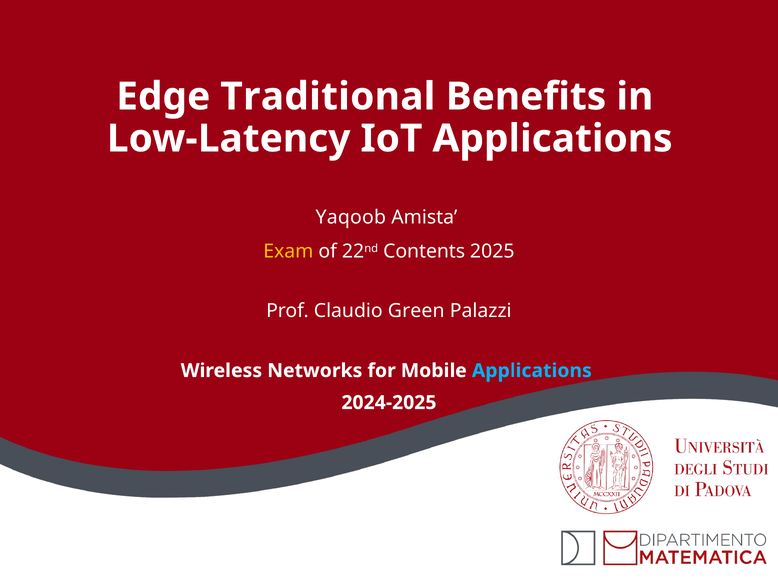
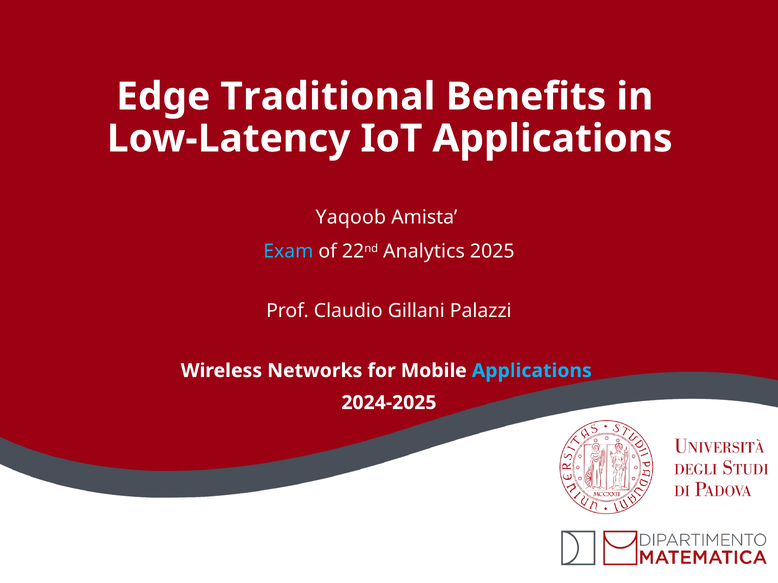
Exam colour: yellow -> light blue
Contents: Contents -> Analytics
Green: Green -> Gillani
